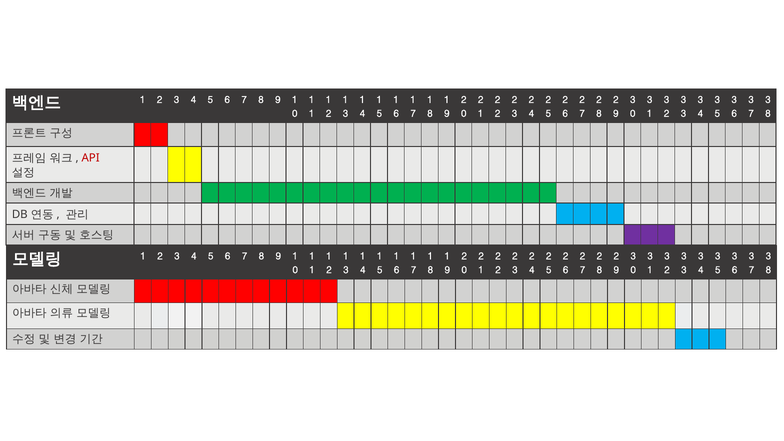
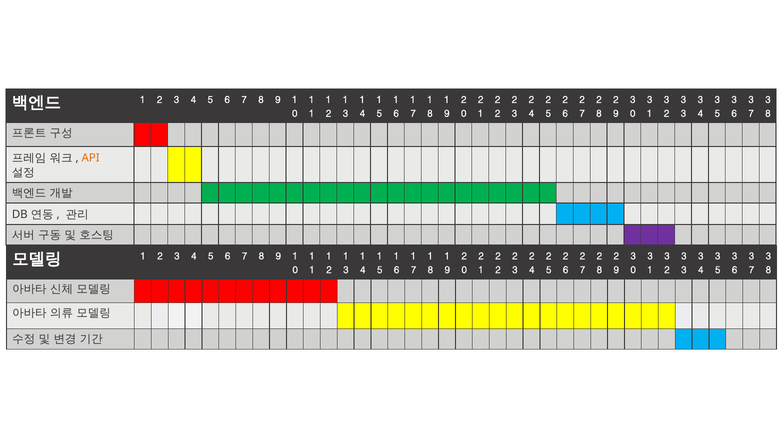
API colour: red -> orange
